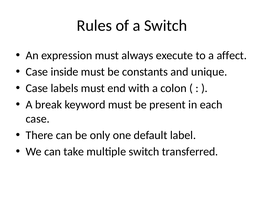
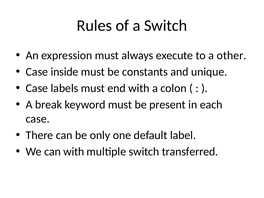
affect: affect -> other
can take: take -> with
